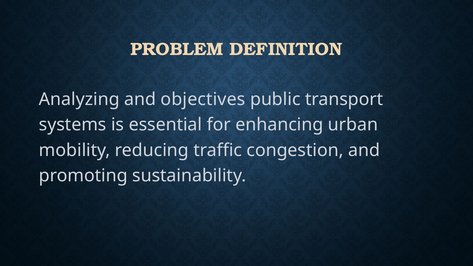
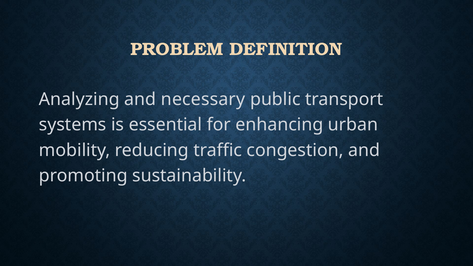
objectives: objectives -> necessary
